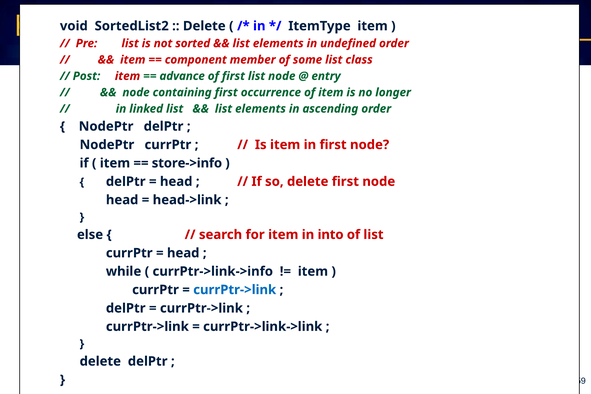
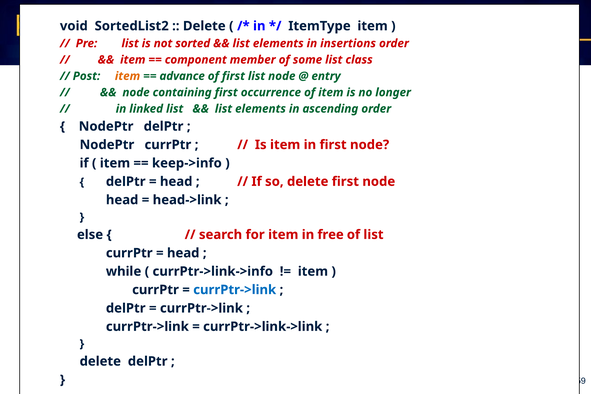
undefined: undefined -> insertions
item at (128, 76) colour: red -> orange
store->info: store->info -> keep->info
into: into -> free
